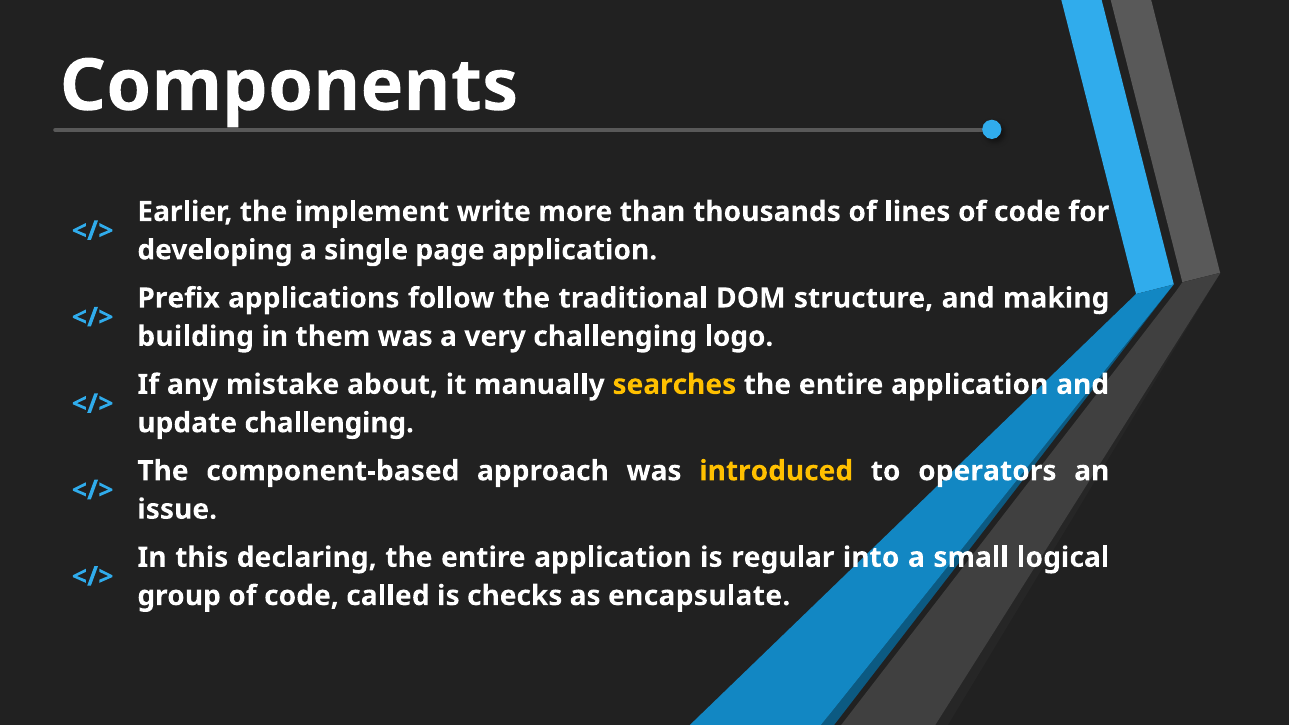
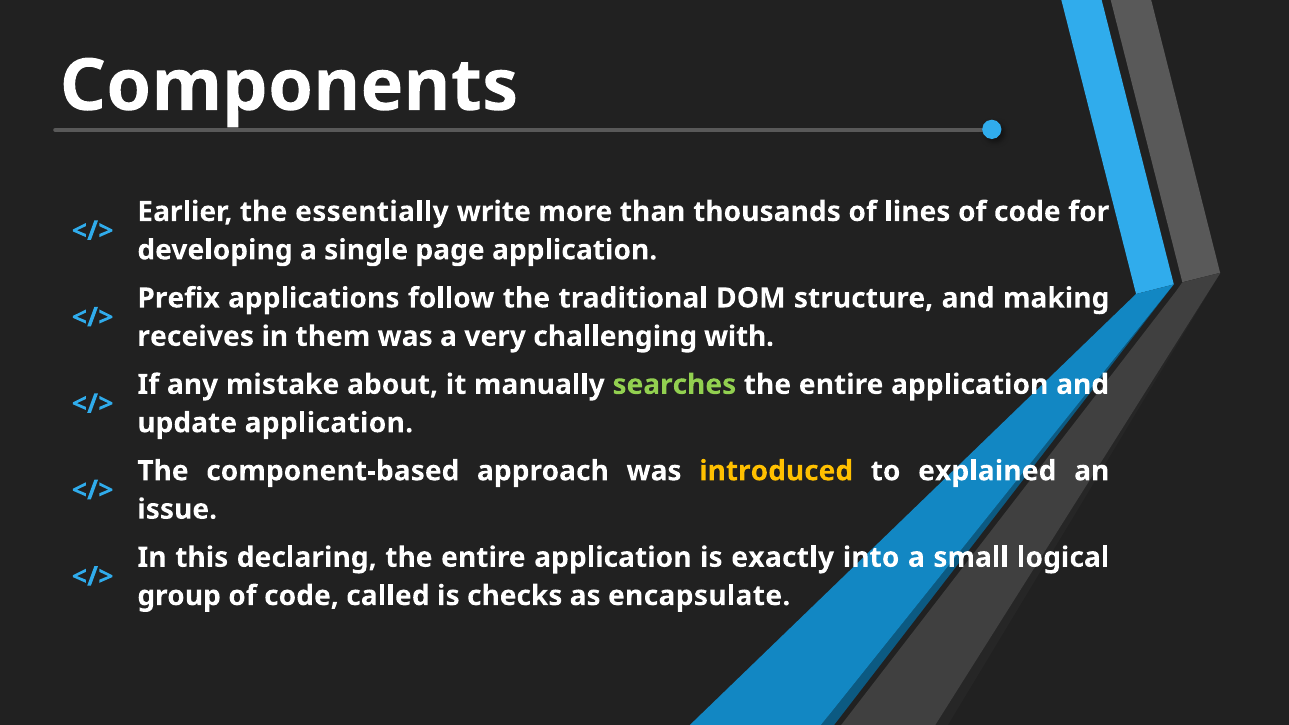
implement: implement -> essentially
building: building -> receives
logo: logo -> with
searches colour: yellow -> light green
update challenging: challenging -> application
operators: operators -> explained
regular: regular -> exactly
